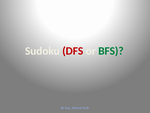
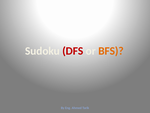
BFS colour: green -> orange
